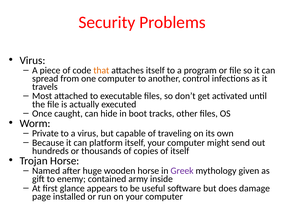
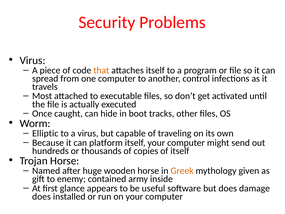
Private: Private -> Elliptic
Greek colour: purple -> orange
page at (42, 196): page -> does
